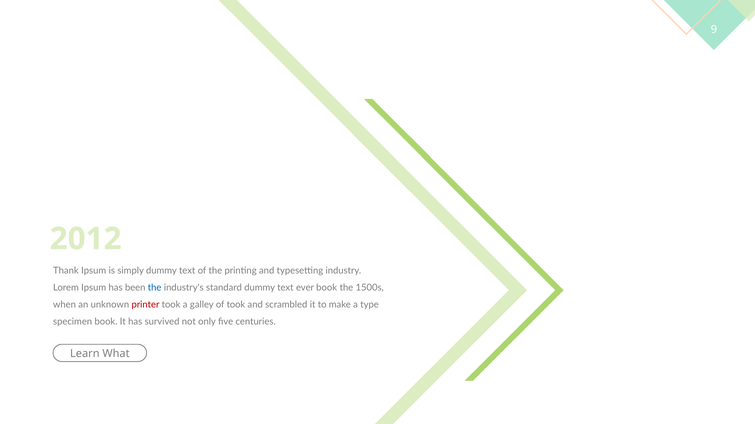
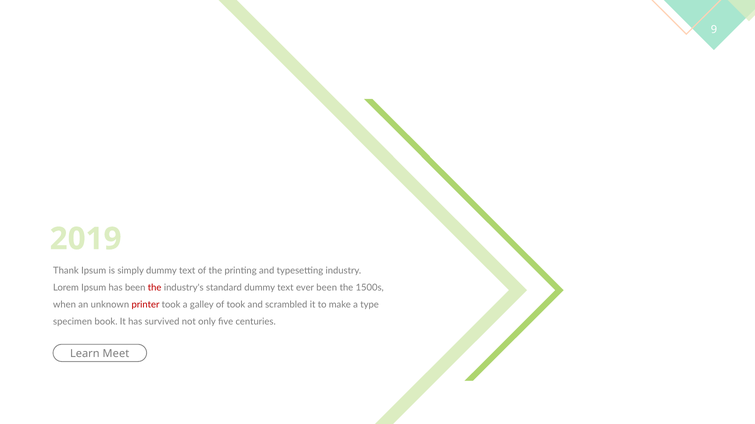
2012: 2012 -> 2019
the at (155, 288) colour: blue -> red
ever book: book -> been
What: What -> Meet
